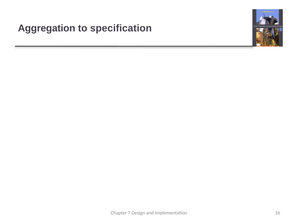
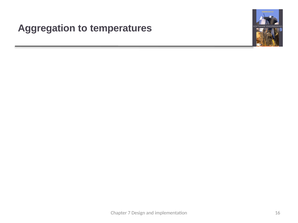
specification: specification -> temperatures
